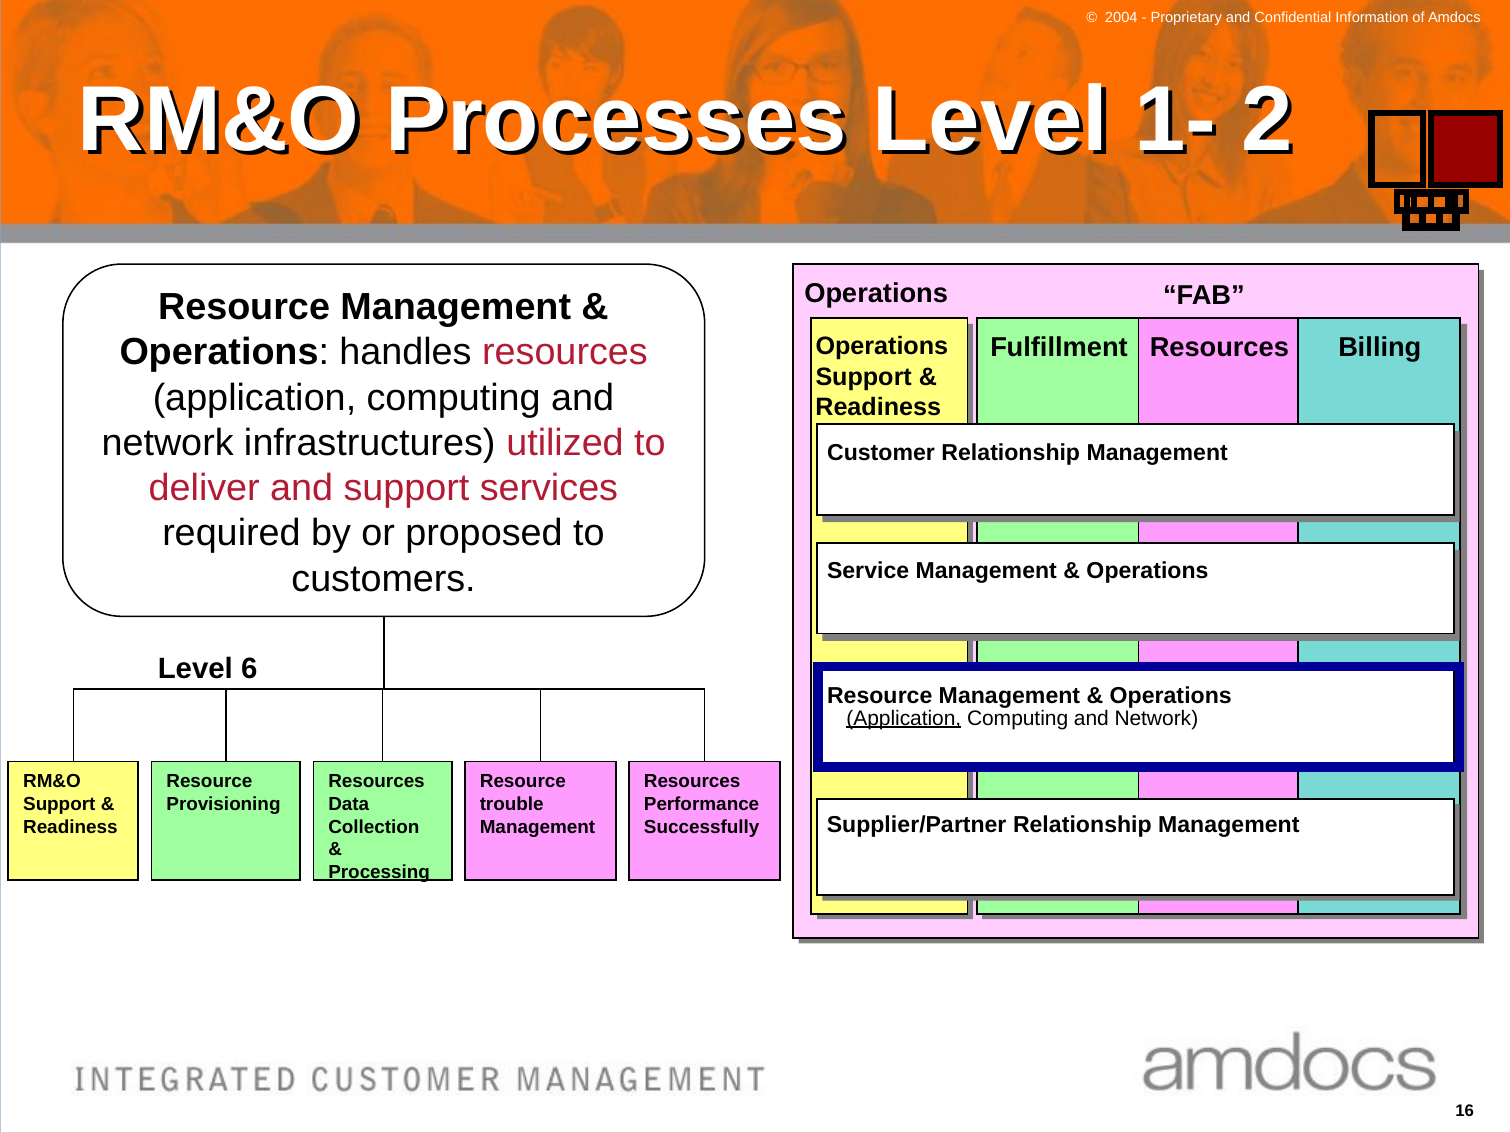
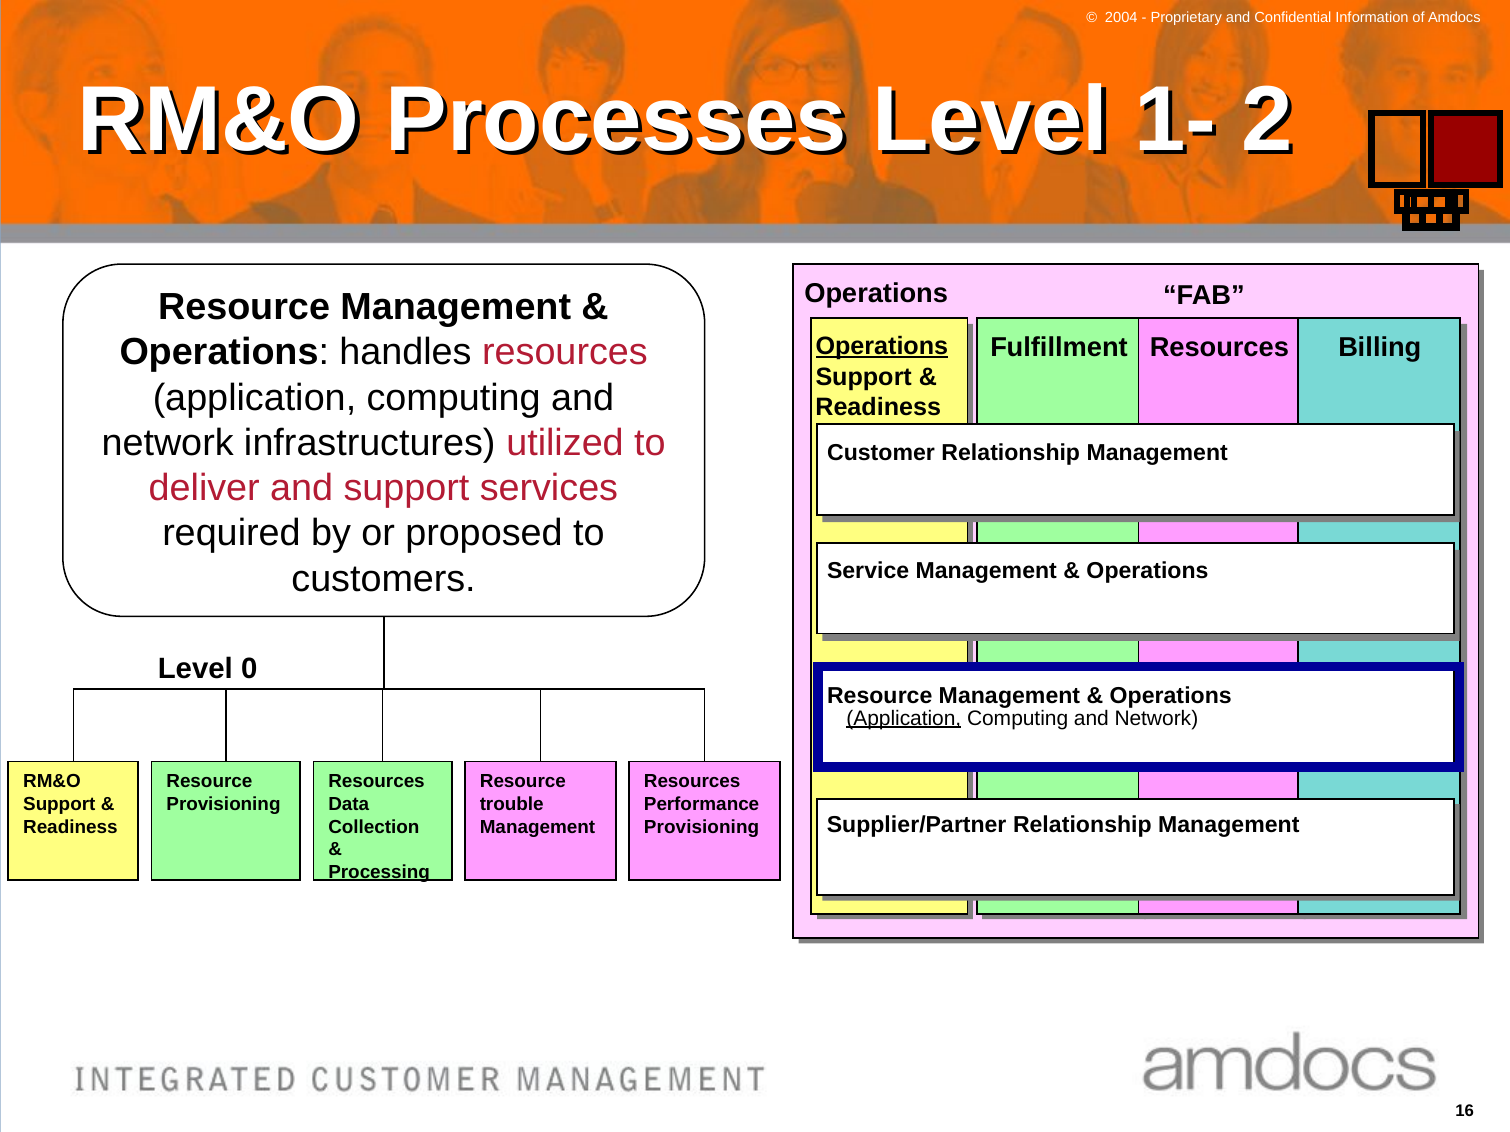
Operations at (882, 346) underline: none -> present
6: 6 -> 0
Successfully at (702, 827): Successfully -> Provisioning
